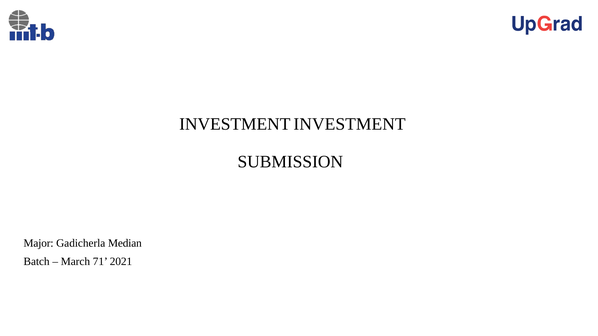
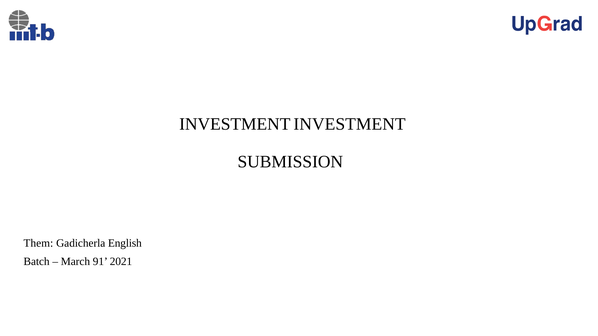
Major: Major -> Them
Median: Median -> English
71: 71 -> 91
